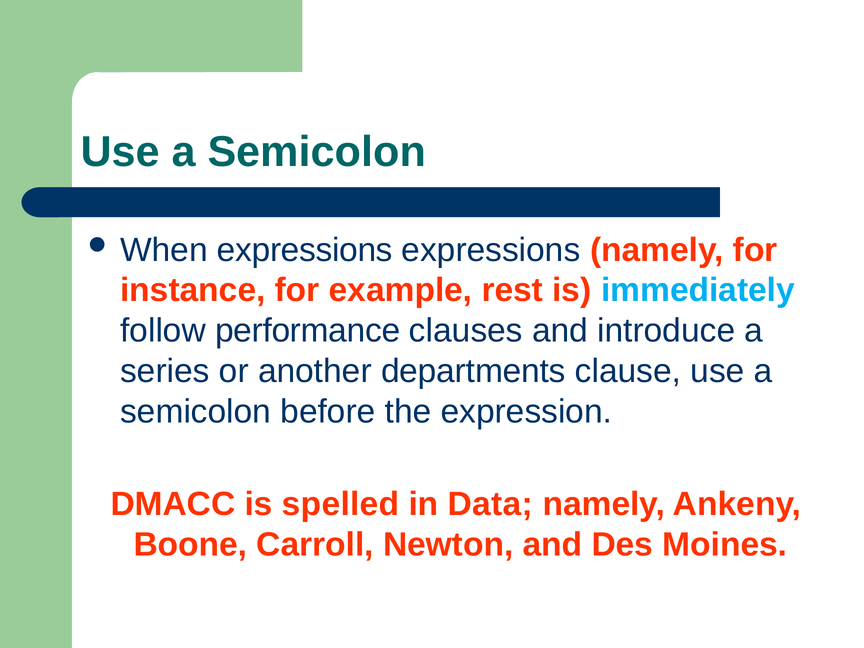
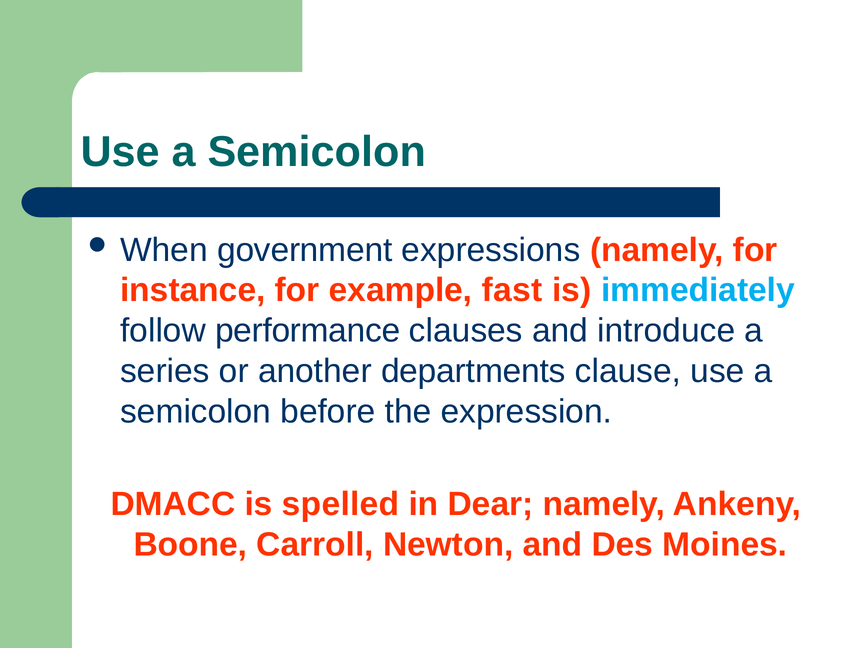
When expressions: expressions -> government
rest: rest -> fast
Data: Data -> Dear
